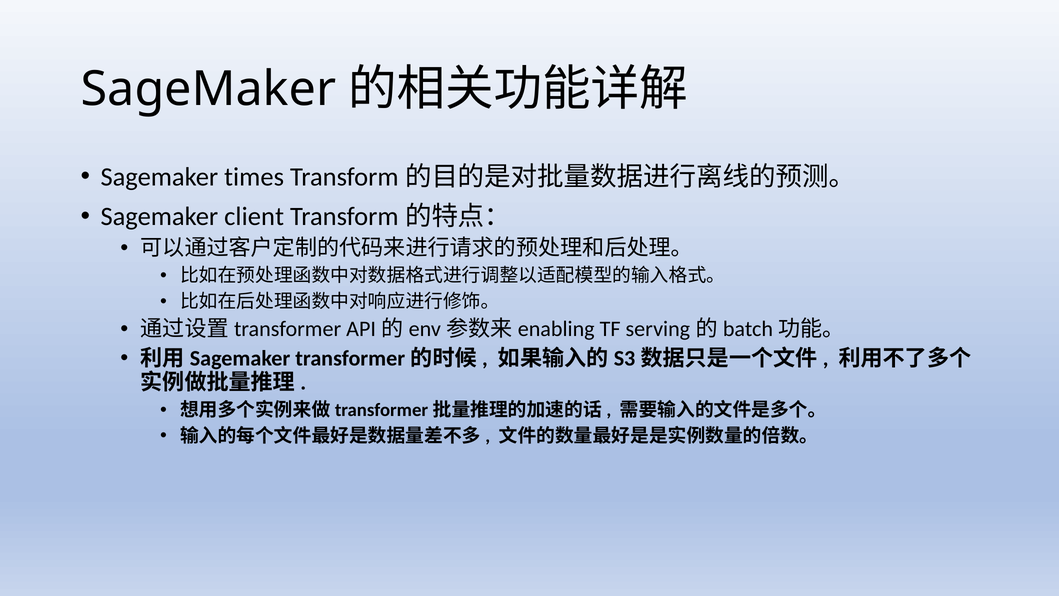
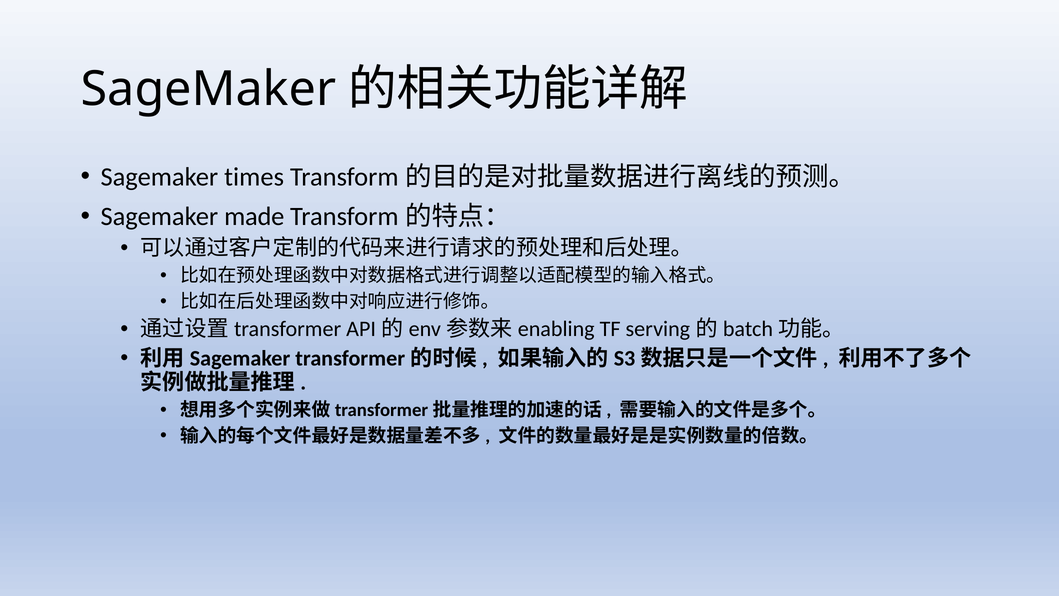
client: client -> made
